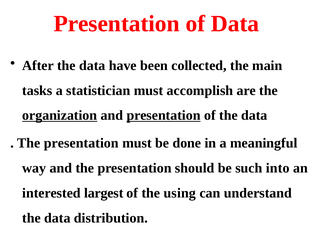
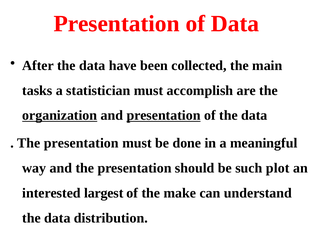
into: into -> plot
using: using -> make
